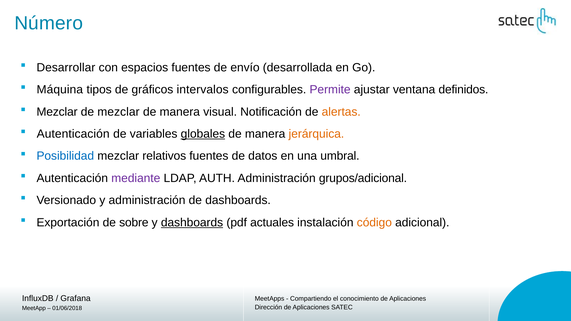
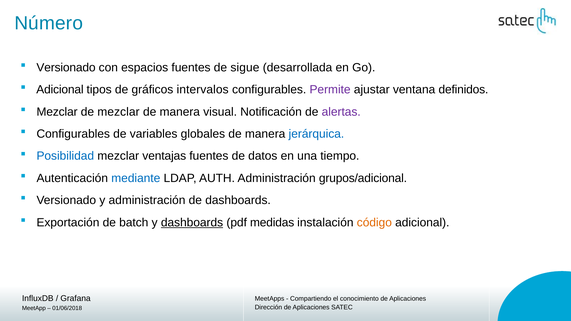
Desarrollar at (66, 68): Desarrollar -> Versionado
envío: envío -> sigue
Máquina at (60, 90): Máquina -> Adicional
alertas colour: orange -> purple
Autenticación at (73, 134): Autenticación -> Configurables
globales underline: present -> none
jerárquica colour: orange -> blue
relativos: relativos -> ventajas
umbral: umbral -> tiempo
mediante colour: purple -> blue
sobre: sobre -> batch
actuales: actuales -> medidas
